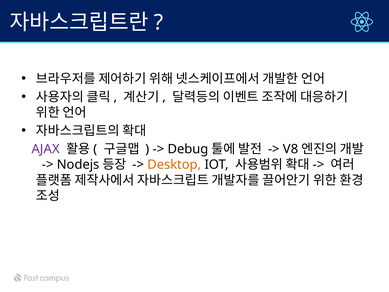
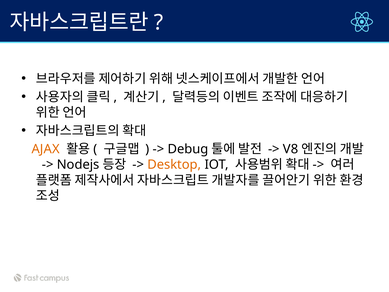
AJAX colour: purple -> orange
